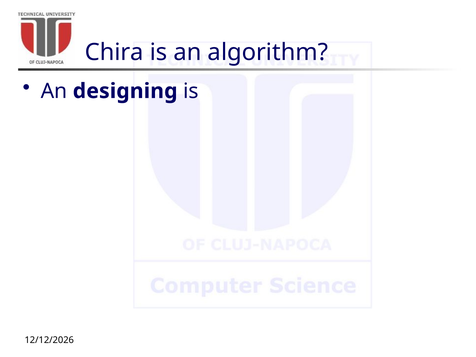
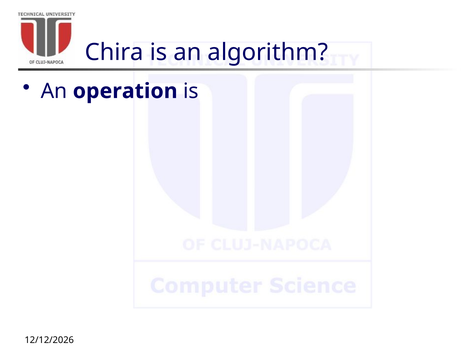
designing: designing -> operation
